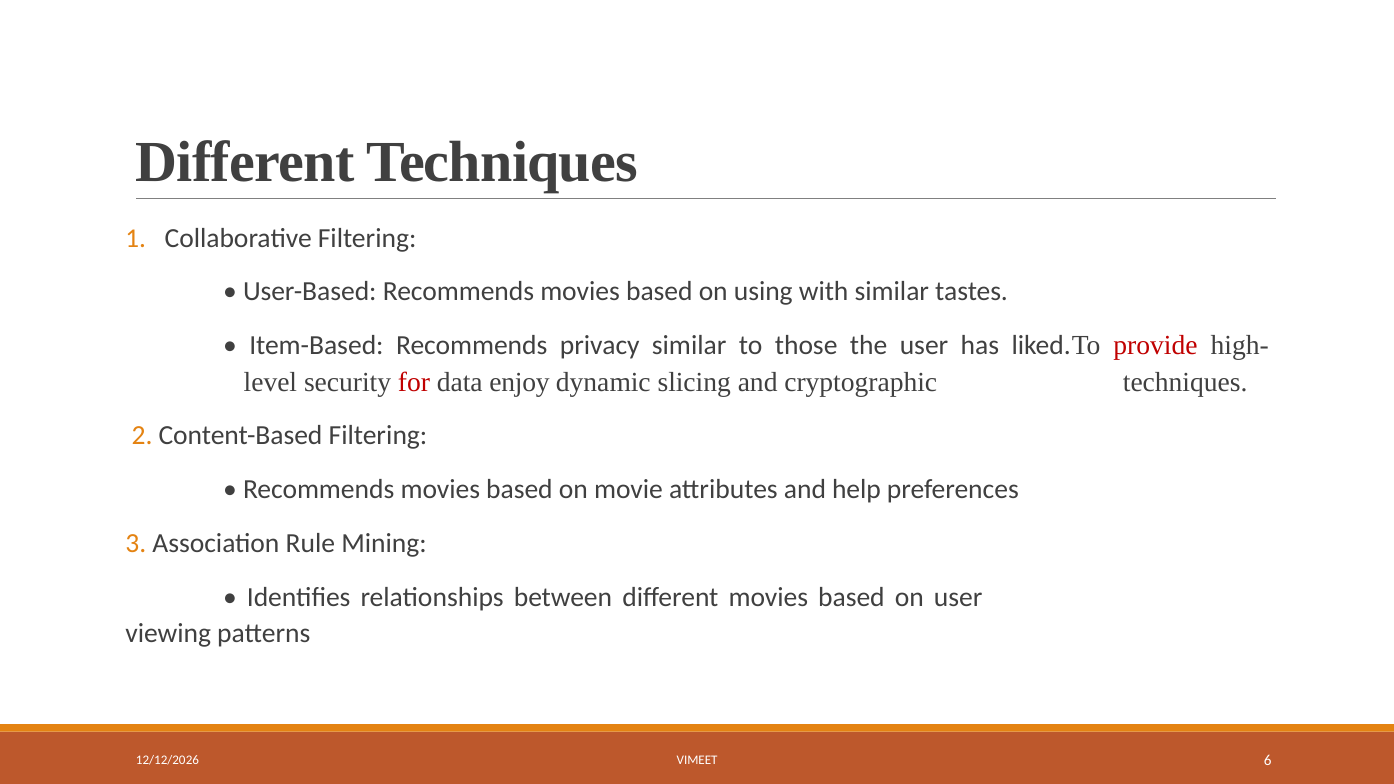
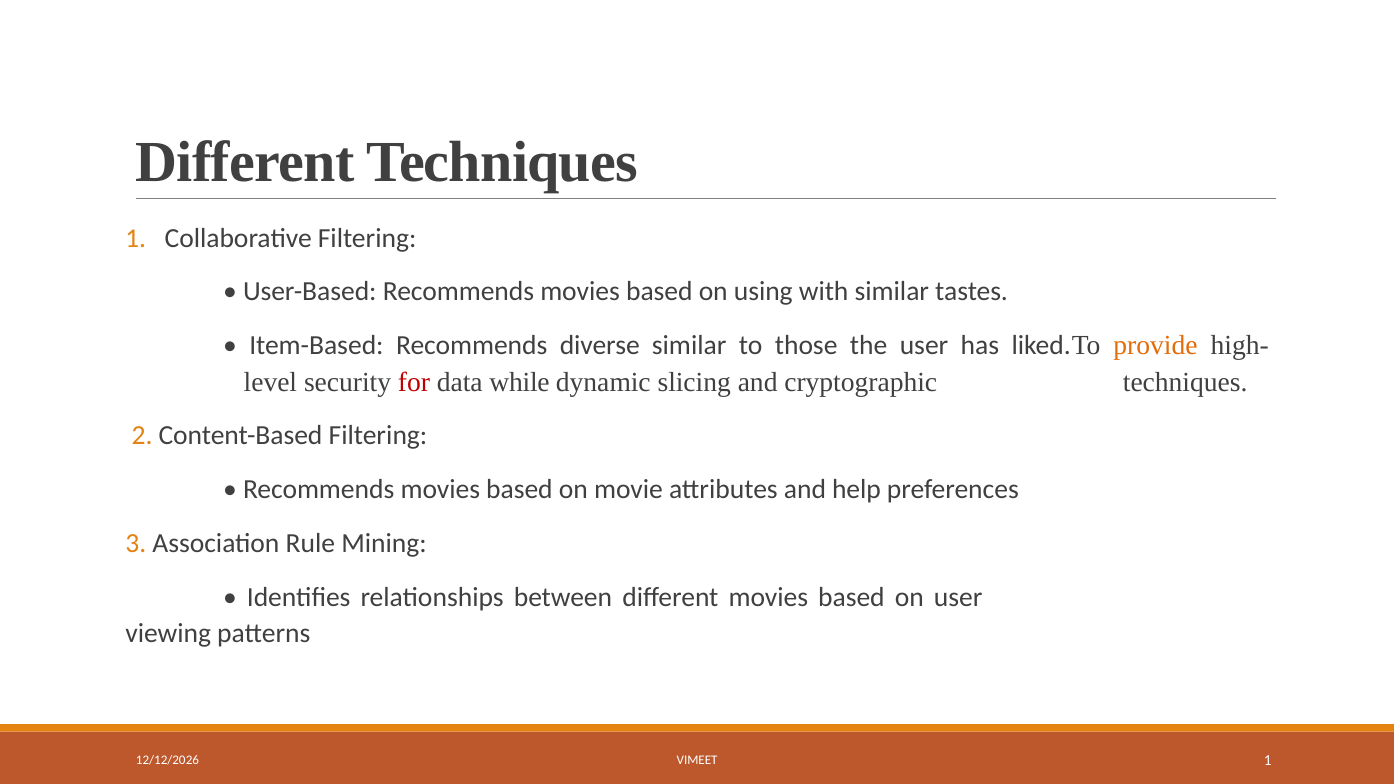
privacy: privacy -> diverse
provide colour: red -> orange
enjoy: enjoy -> while
VIMEET 6: 6 -> 1
